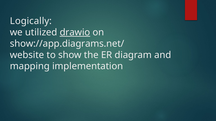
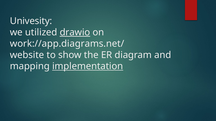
Logically: Logically -> Univesity
show://app.diagrams.net/: show://app.diagrams.net/ -> work://app.diagrams.net/
implementation underline: none -> present
